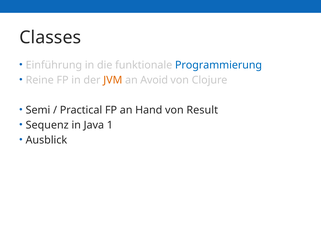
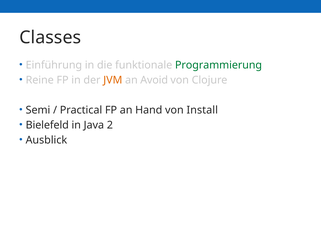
Programmierung colour: blue -> green
Result: Result -> Install
Sequenz: Sequenz -> Bielefeld
1: 1 -> 2
